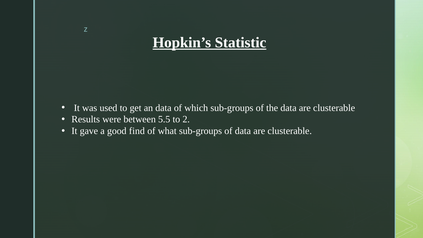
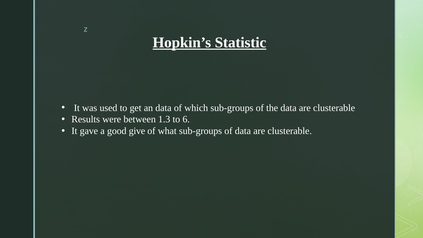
5.5: 5.5 -> 1.3
2: 2 -> 6
find: find -> give
